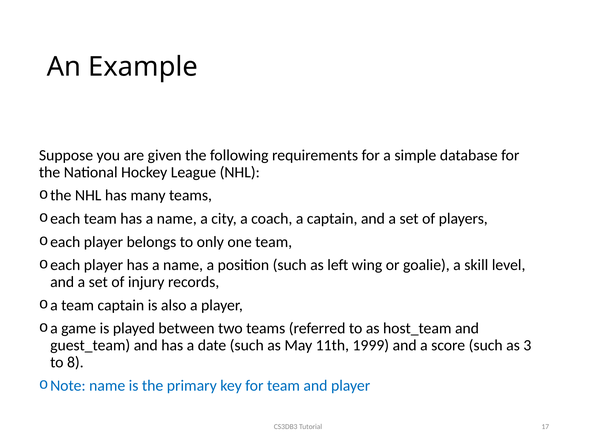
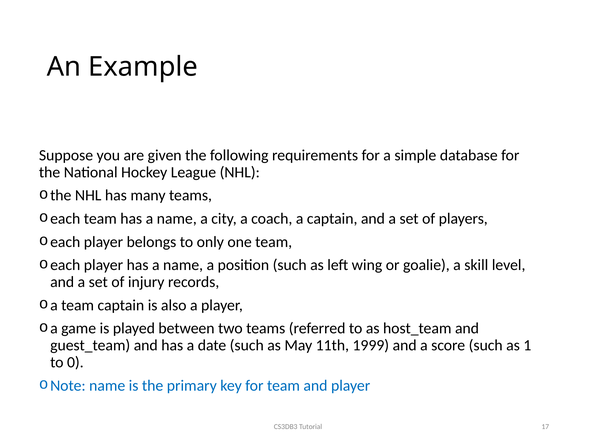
3: 3 -> 1
8: 8 -> 0
